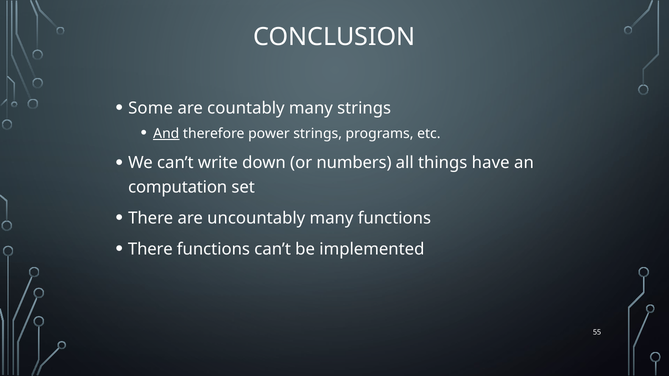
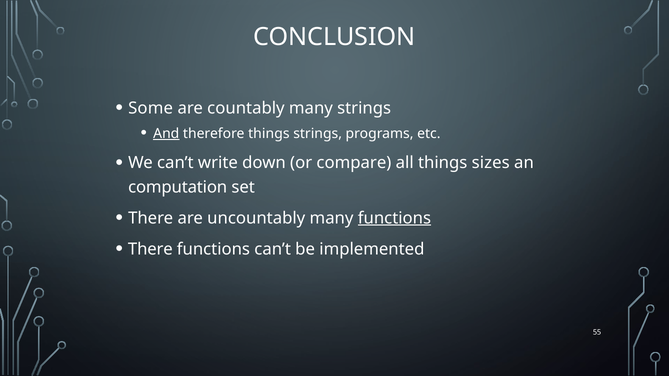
therefore power: power -> things
numbers: numbers -> compare
have: have -> sizes
functions at (394, 218) underline: none -> present
